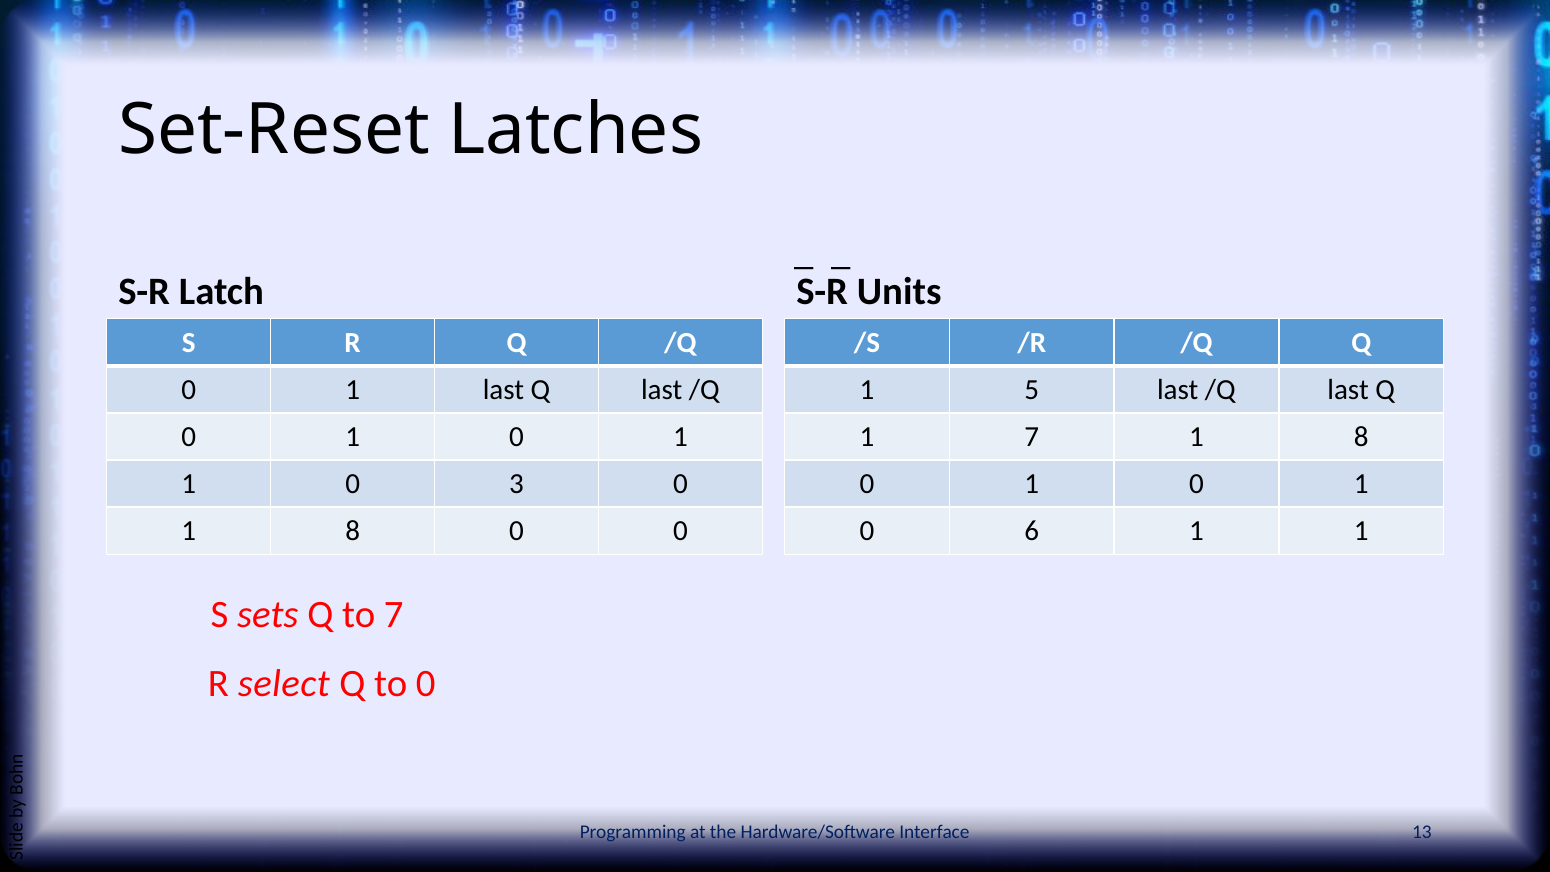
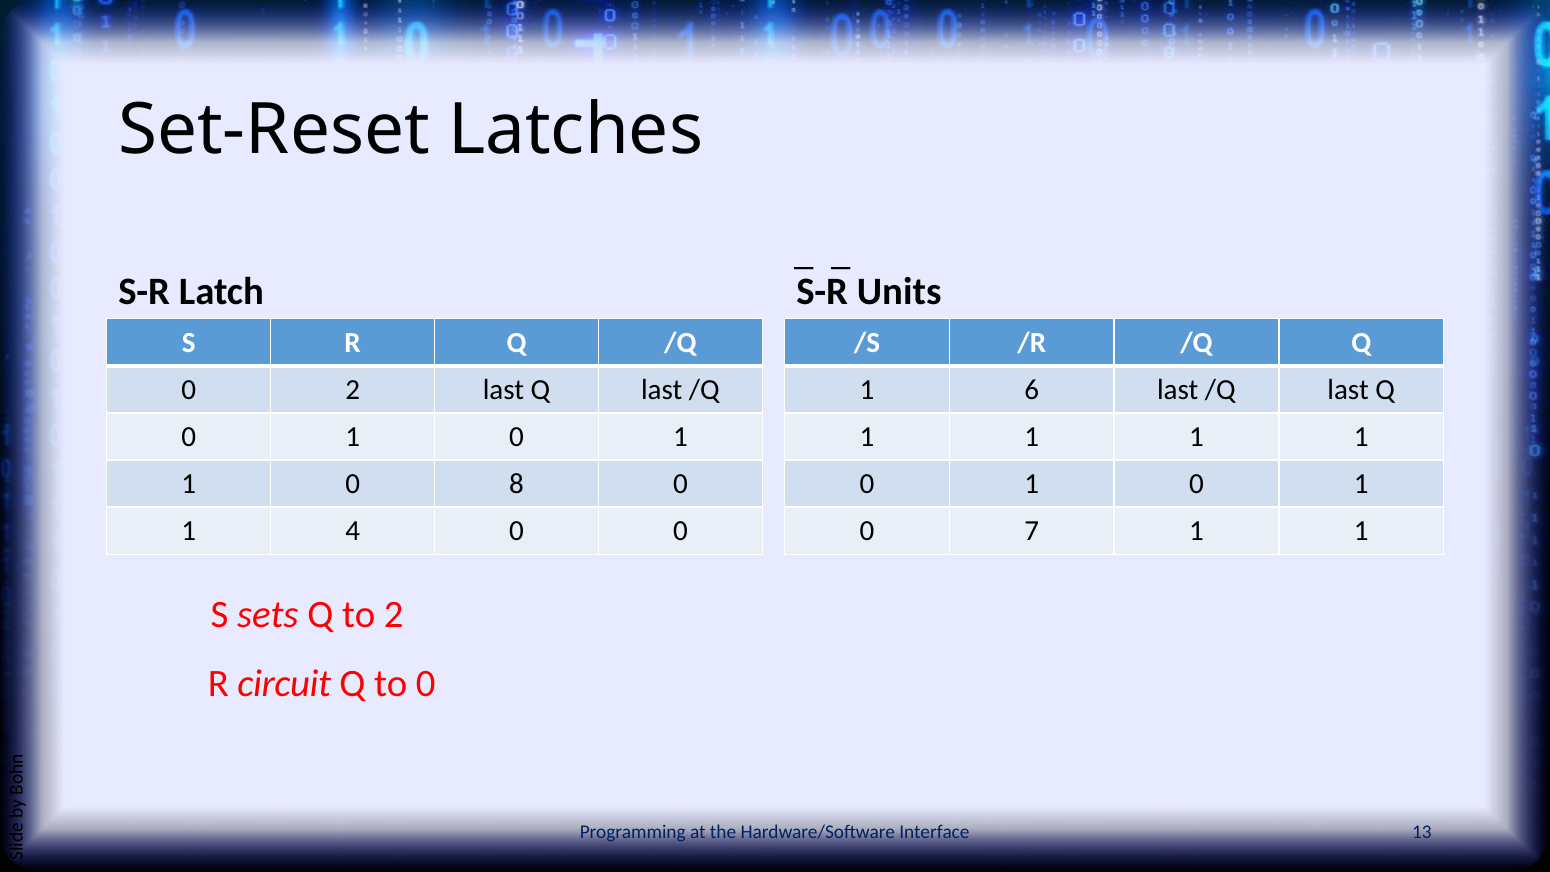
1 at (353, 390): 1 -> 2
5: 5 -> 6
7 at (1032, 437): 7 -> 1
8 at (1361, 437): 8 -> 1
3: 3 -> 8
8 at (353, 531): 8 -> 4
6: 6 -> 7
to 7: 7 -> 2
select: select -> circuit
